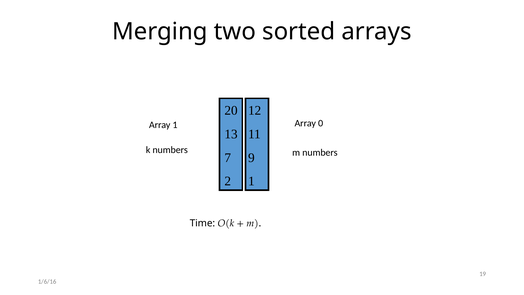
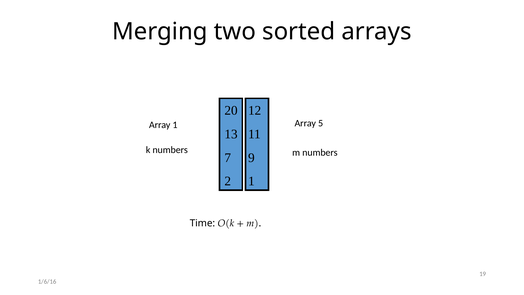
0: 0 -> 5
